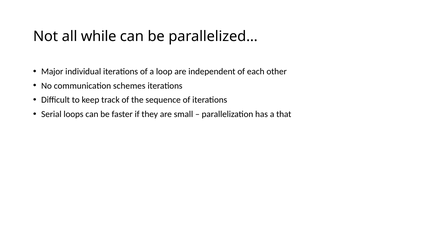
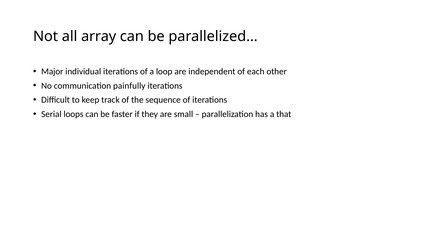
while: while -> array
schemes: schemes -> painfully
